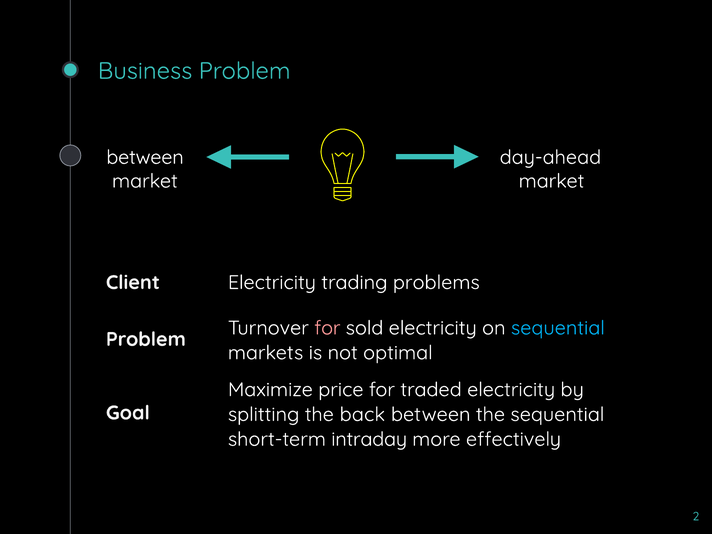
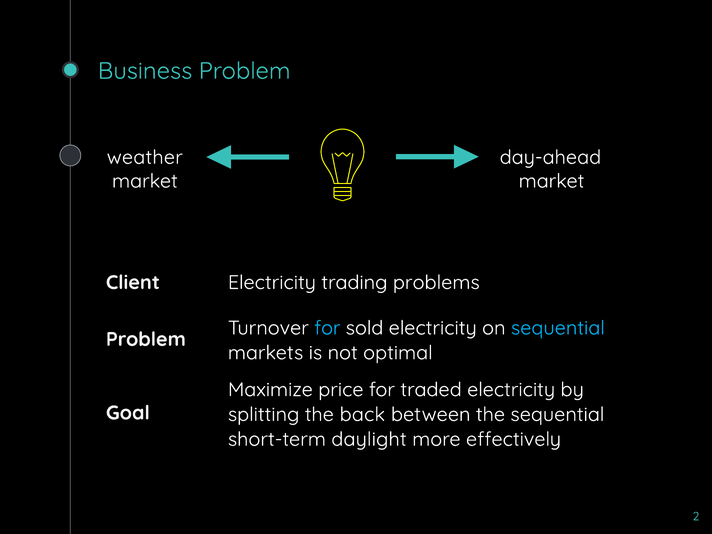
between at (145, 157): between -> weather
for at (327, 328) colour: pink -> light blue
intraday: intraday -> daylight
